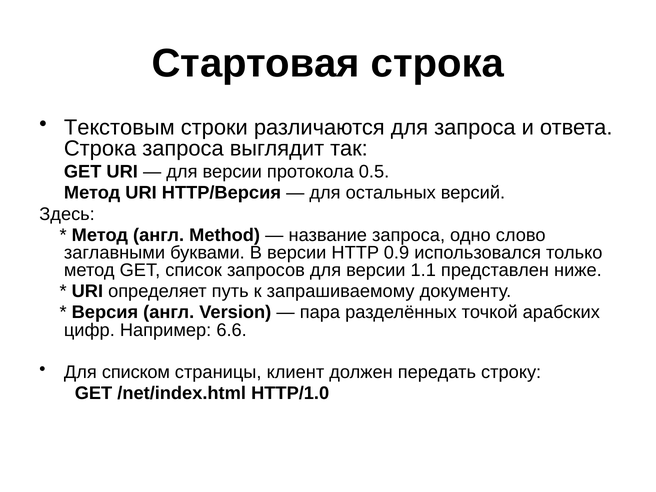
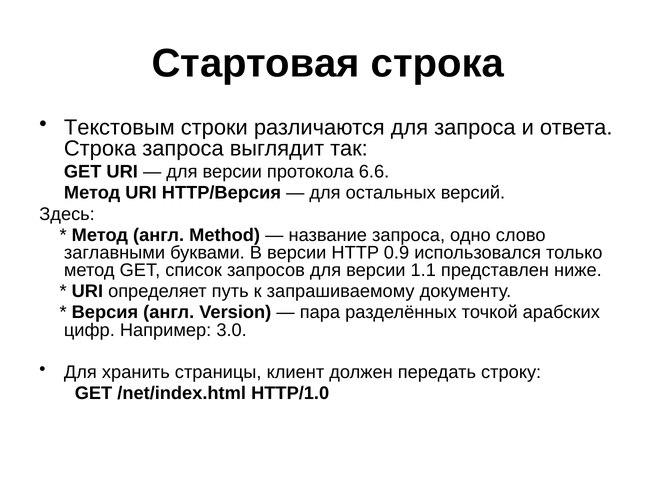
0.5: 0.5 -> 6.6
6.6: 6.6 -> 3.0
списком: списком -> хранить
